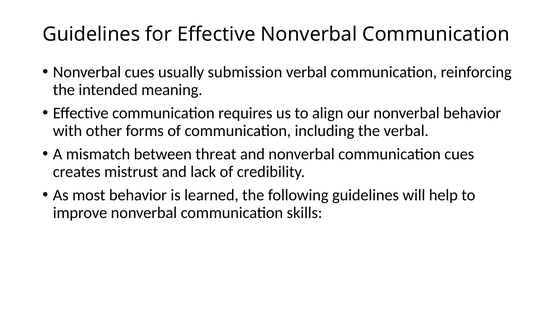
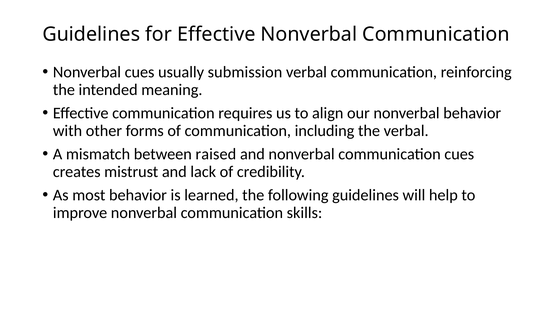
threat: threat -> raised
